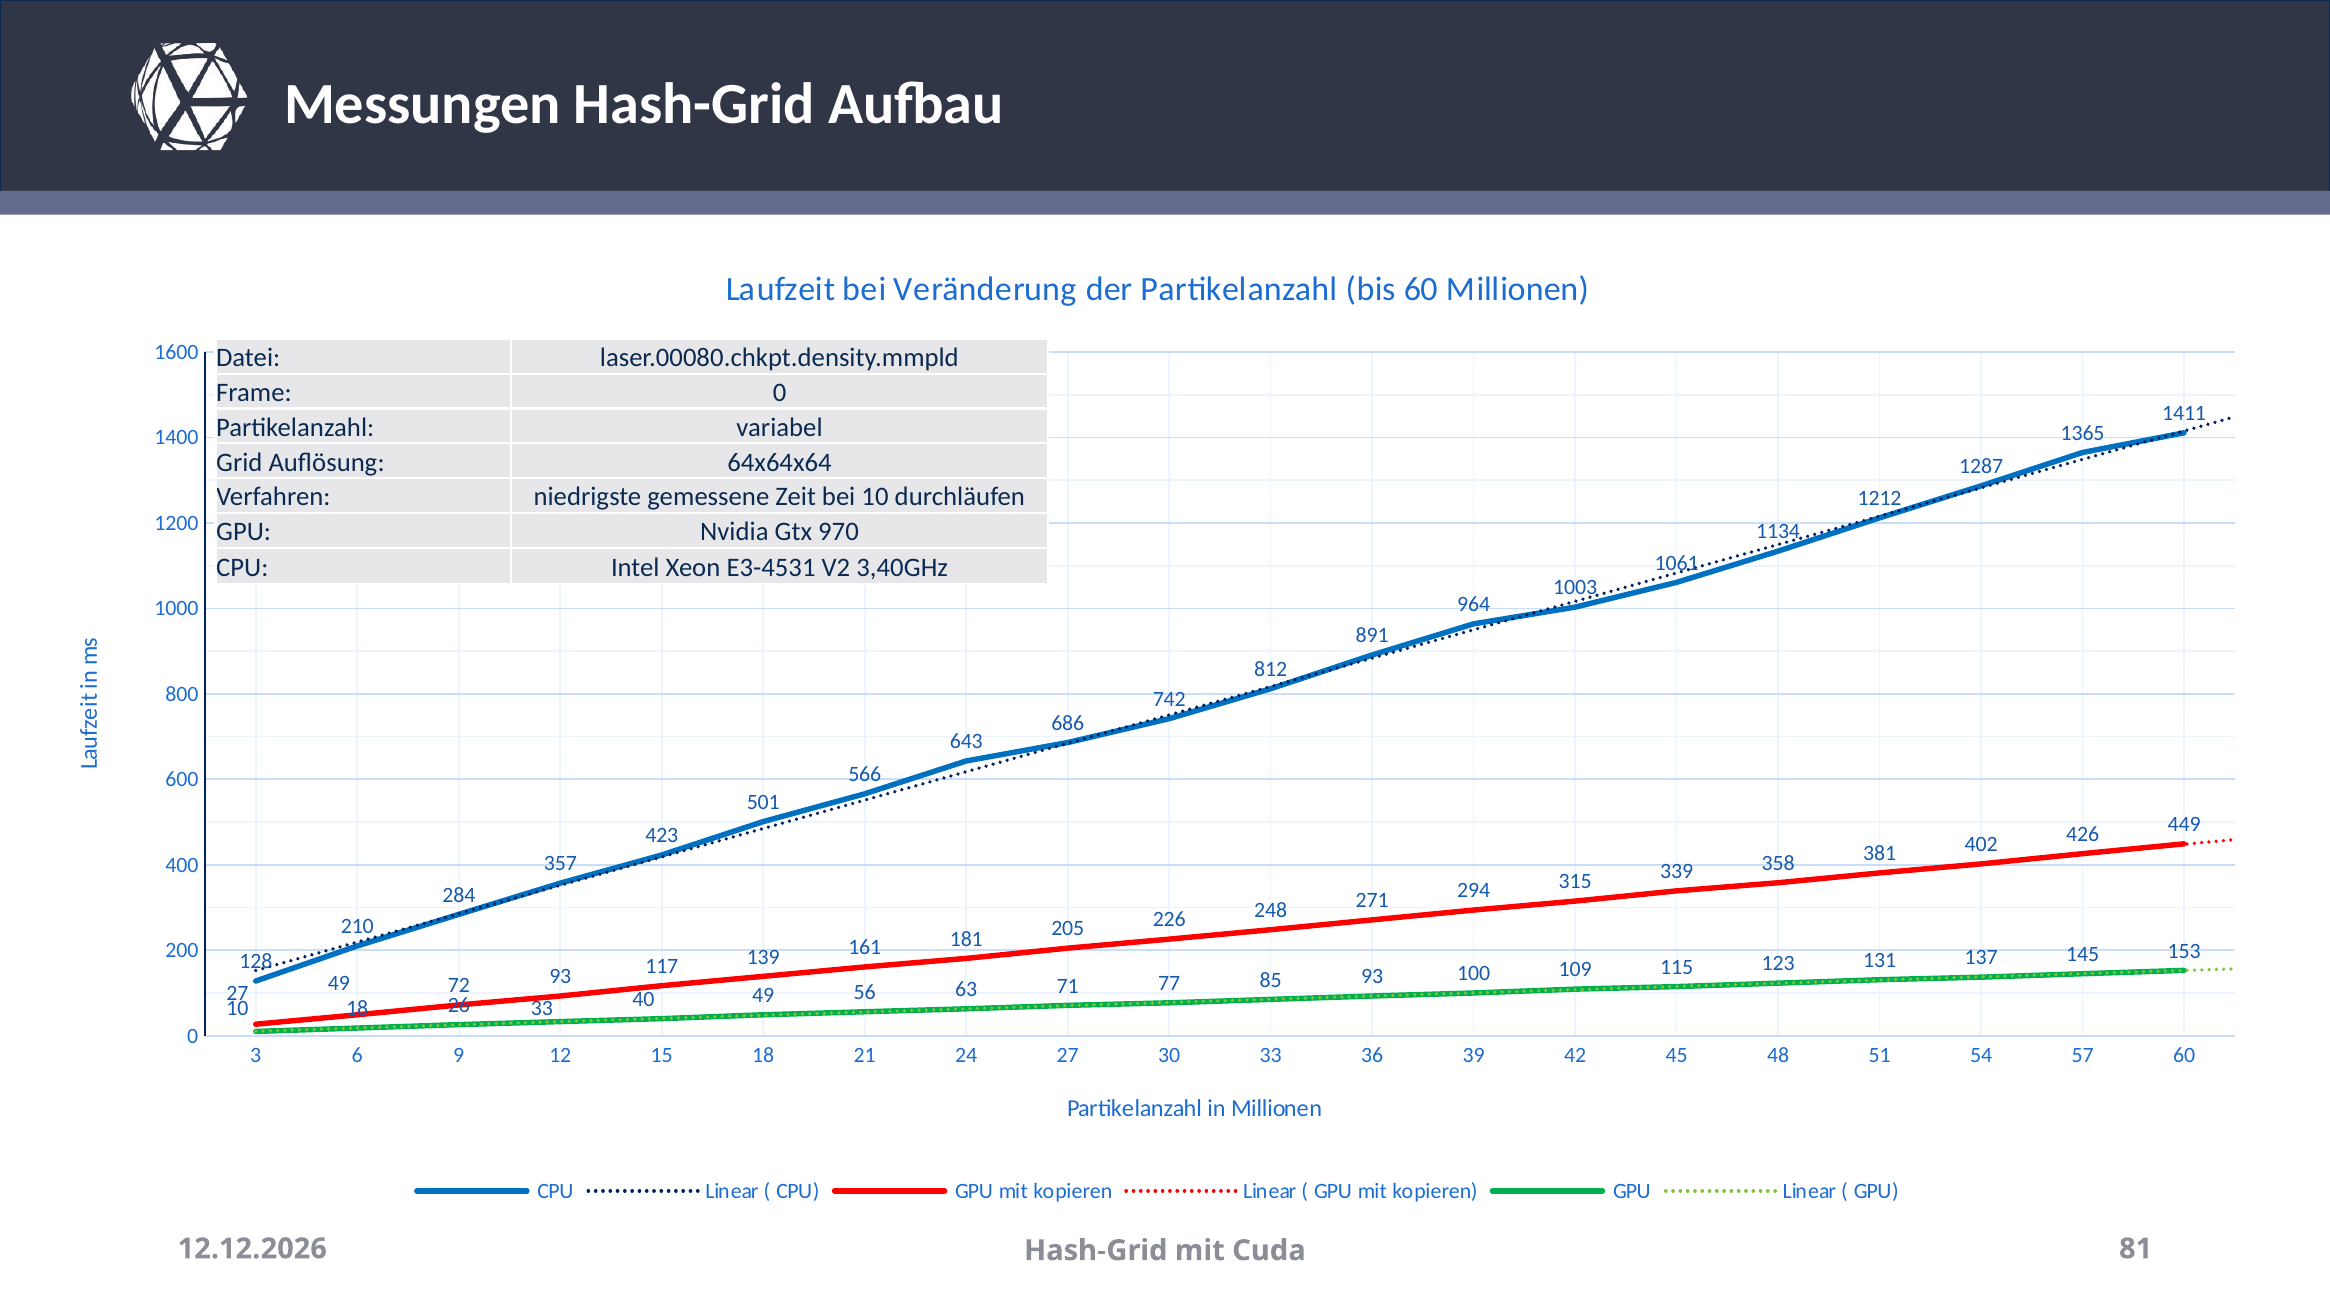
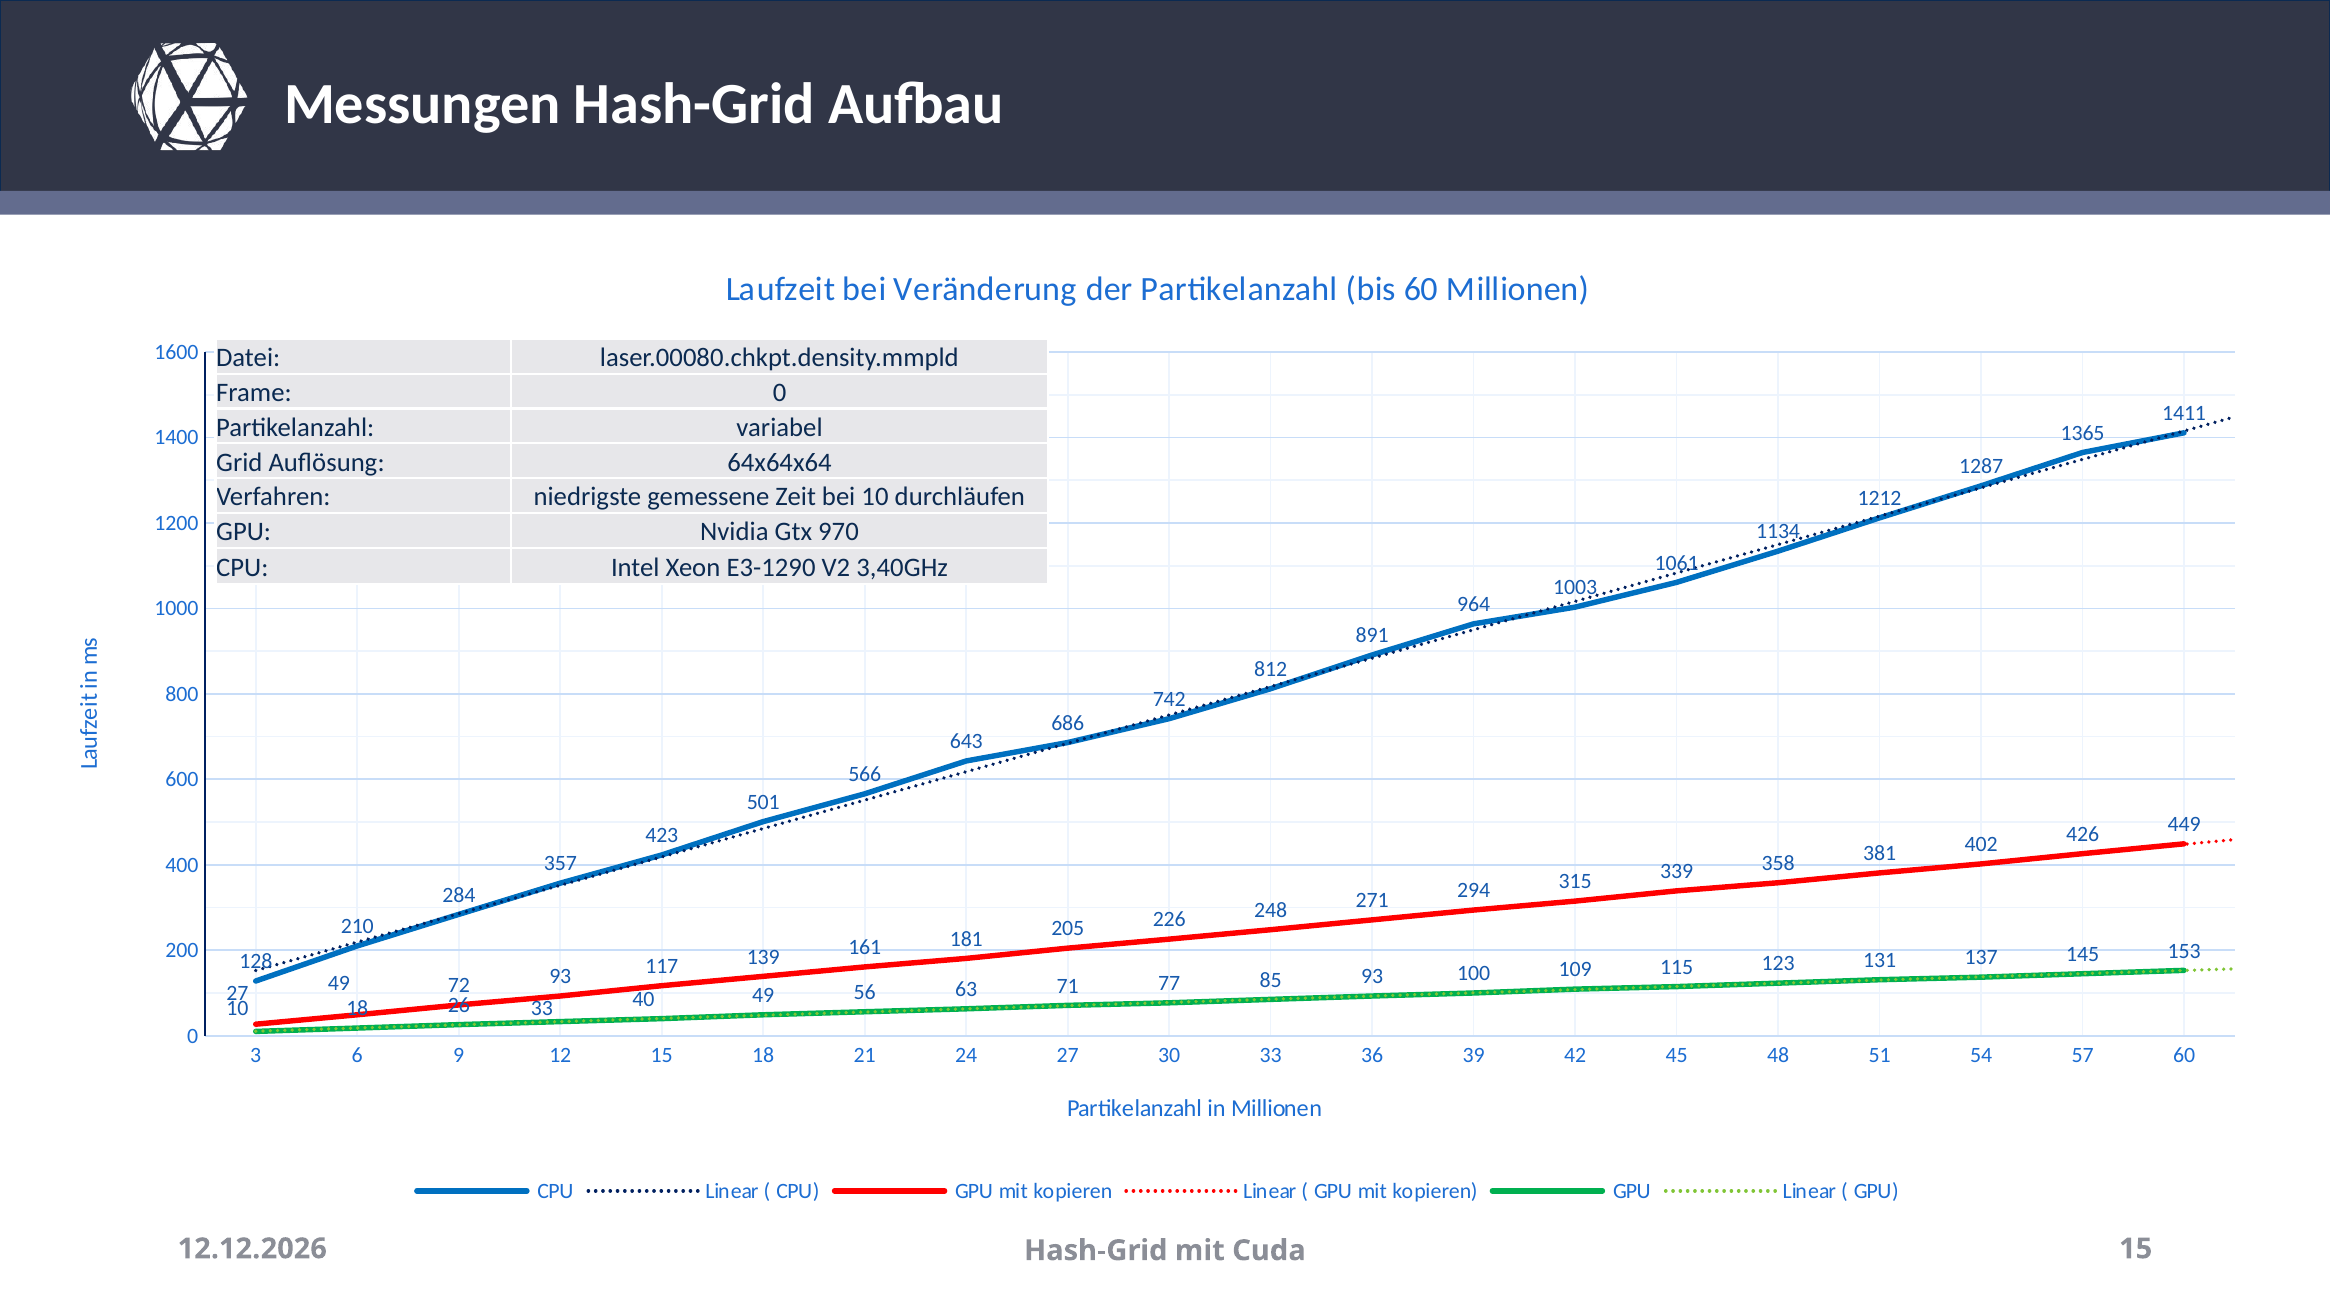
E3-4531: E3-4531 -> E3-1290
Cuda 81: 81 -> 15
